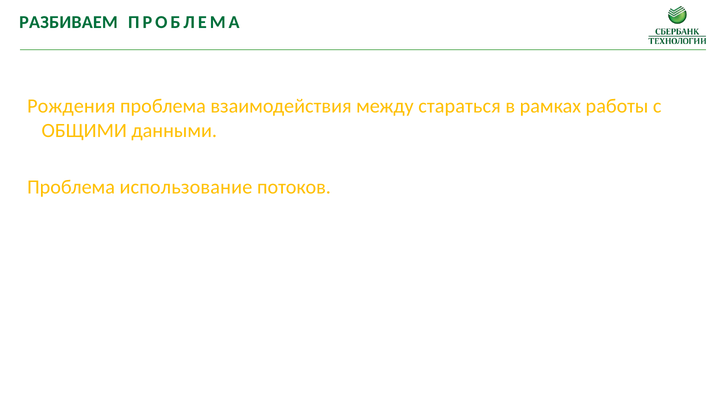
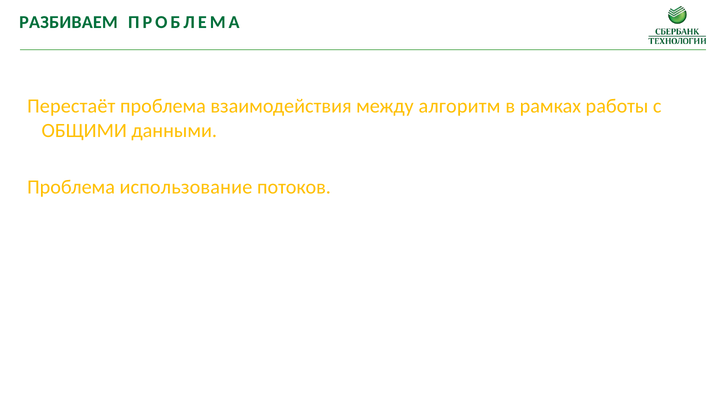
Рождения: Рождения -> Перестаёт
стараться: стараться -> алгоритм
